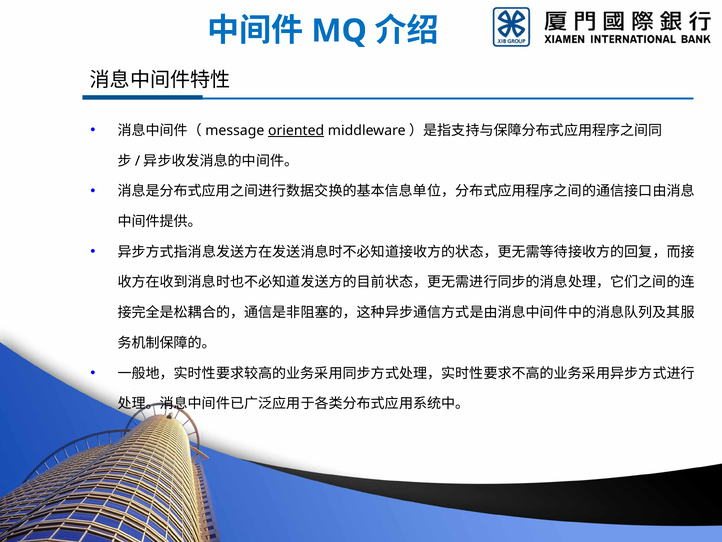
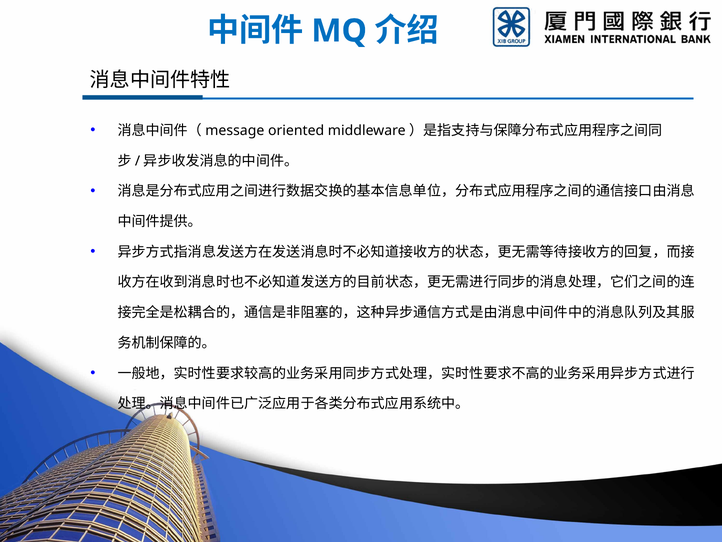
oriented underline: present -> none
